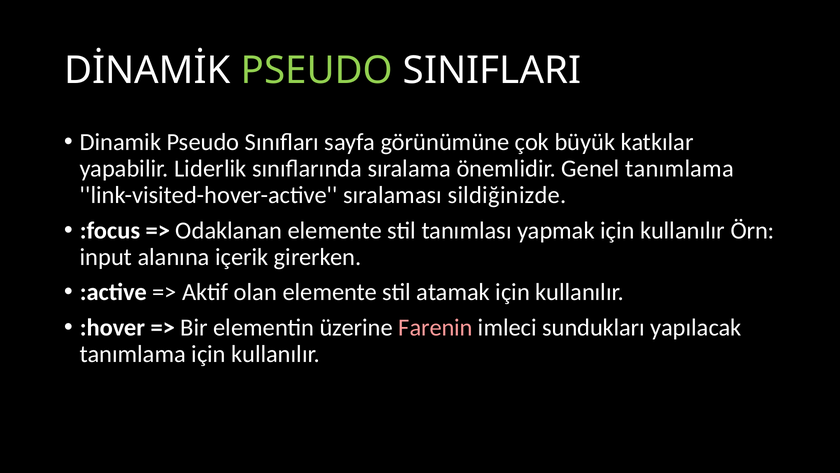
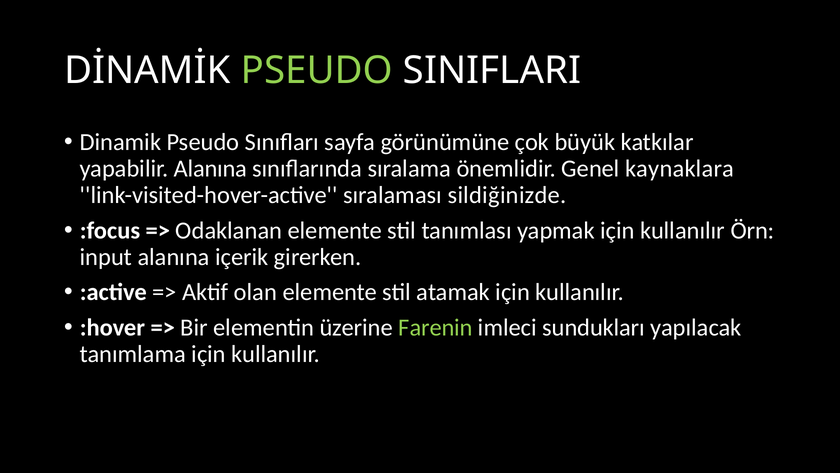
yapabilir Liderlik: Liderlik -> Alanına
Genel tanımlama: tanımlama -> kaynaklara
Farenin colour: pink -> light green
